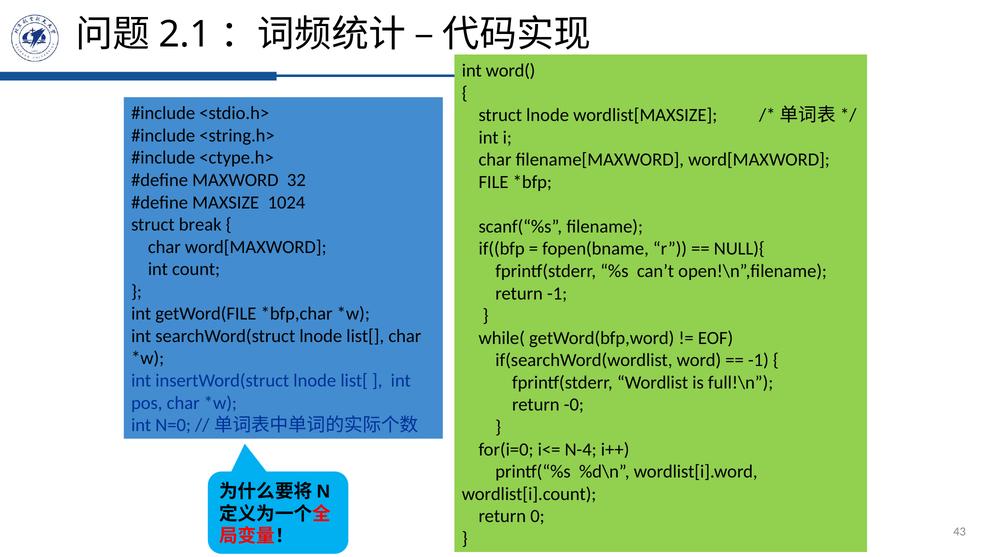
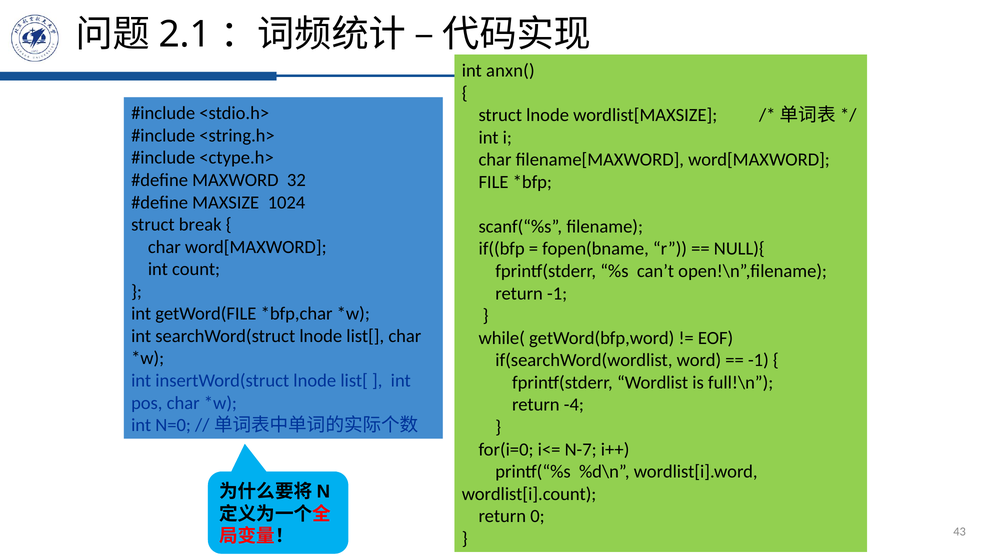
word(: word( -> anxn(
-0: -0 -> -4
N-4: N-4 -> N-7
